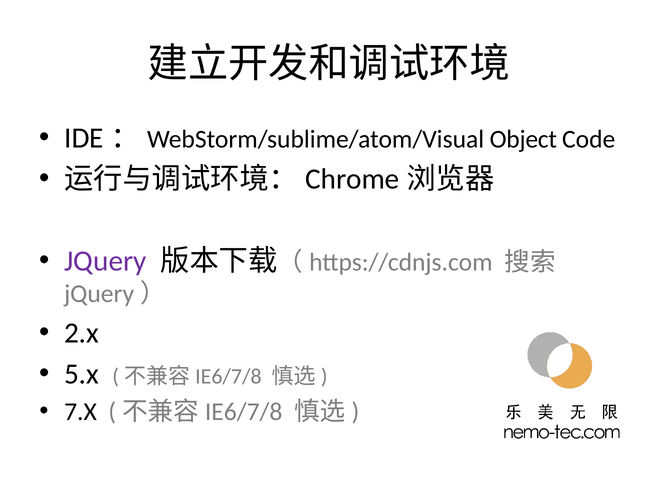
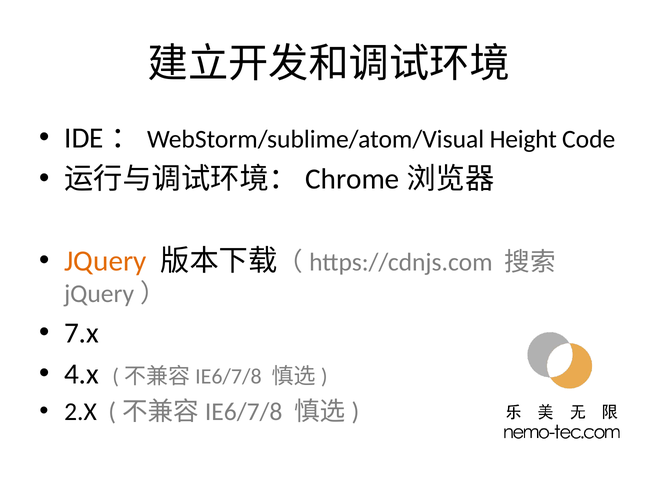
Object: Object -> Height
JQuery colour: purple -> orange
2.x: 2.x -> 7.x
5.x: 5.x -> 4.x
7.X: 7.X -> 2.X
